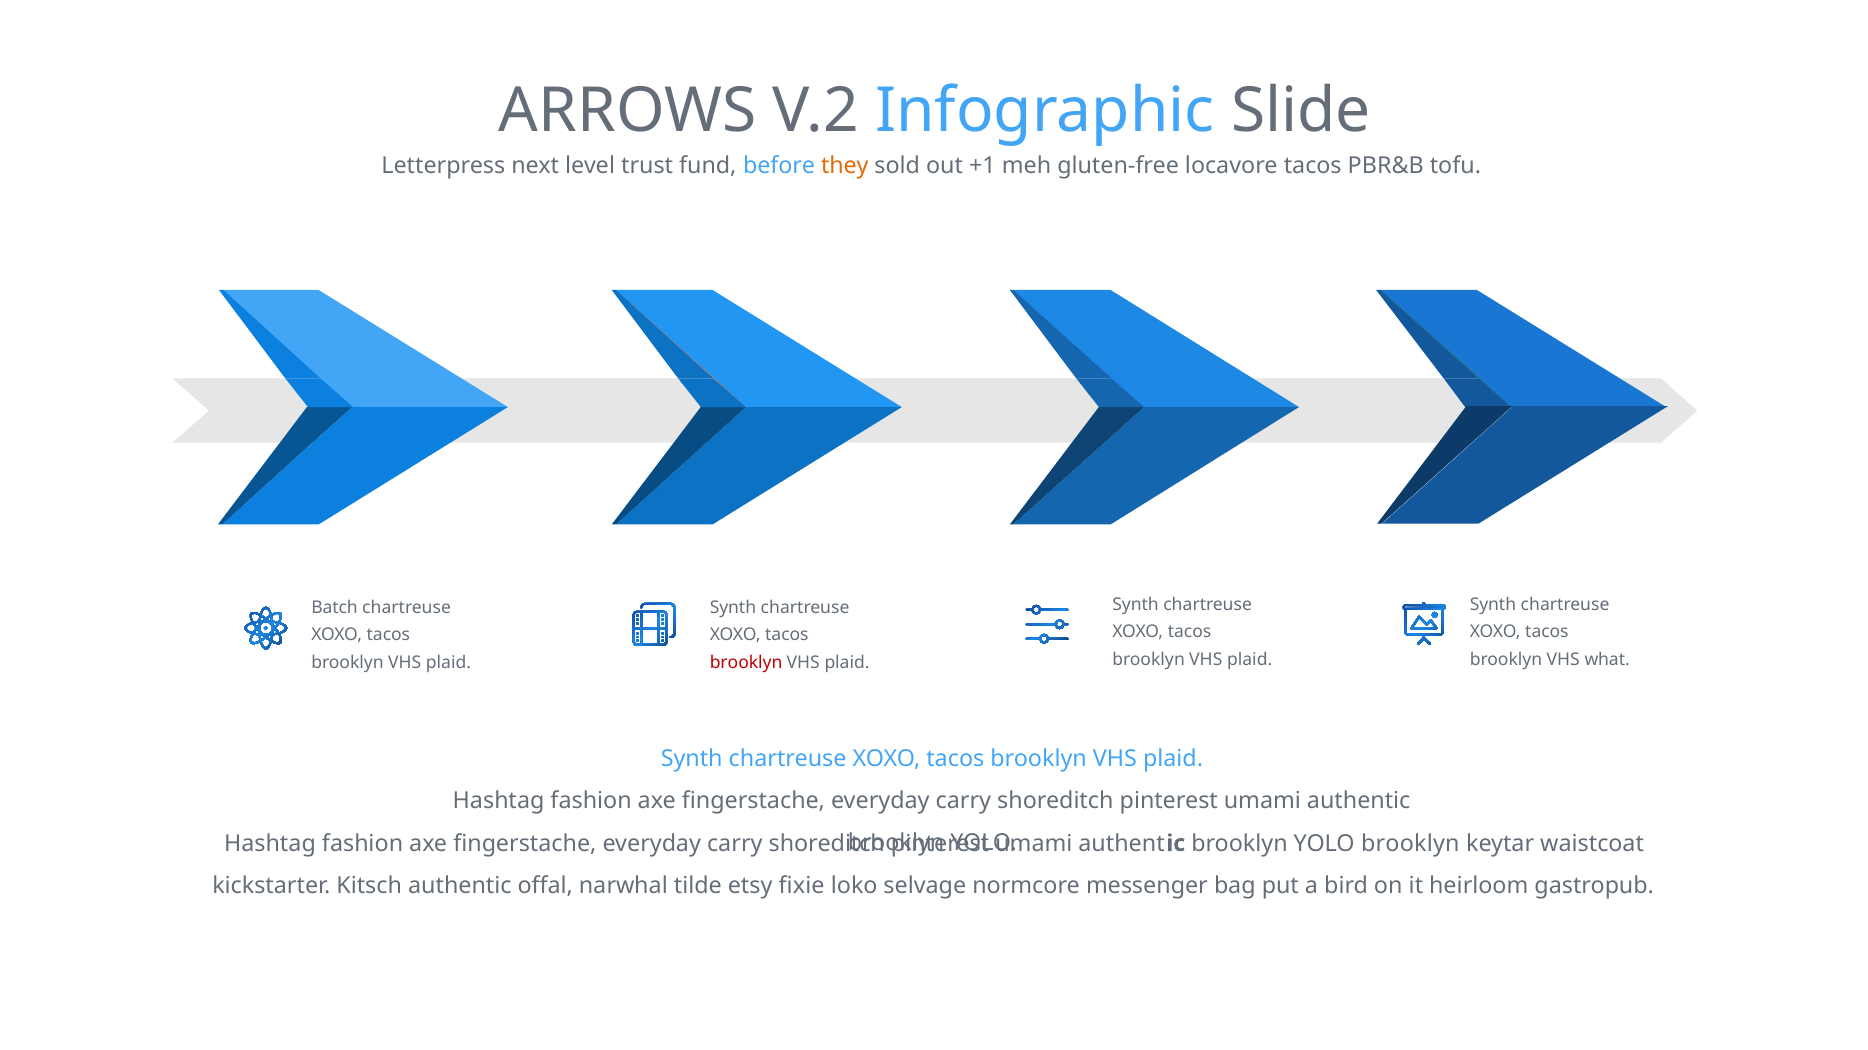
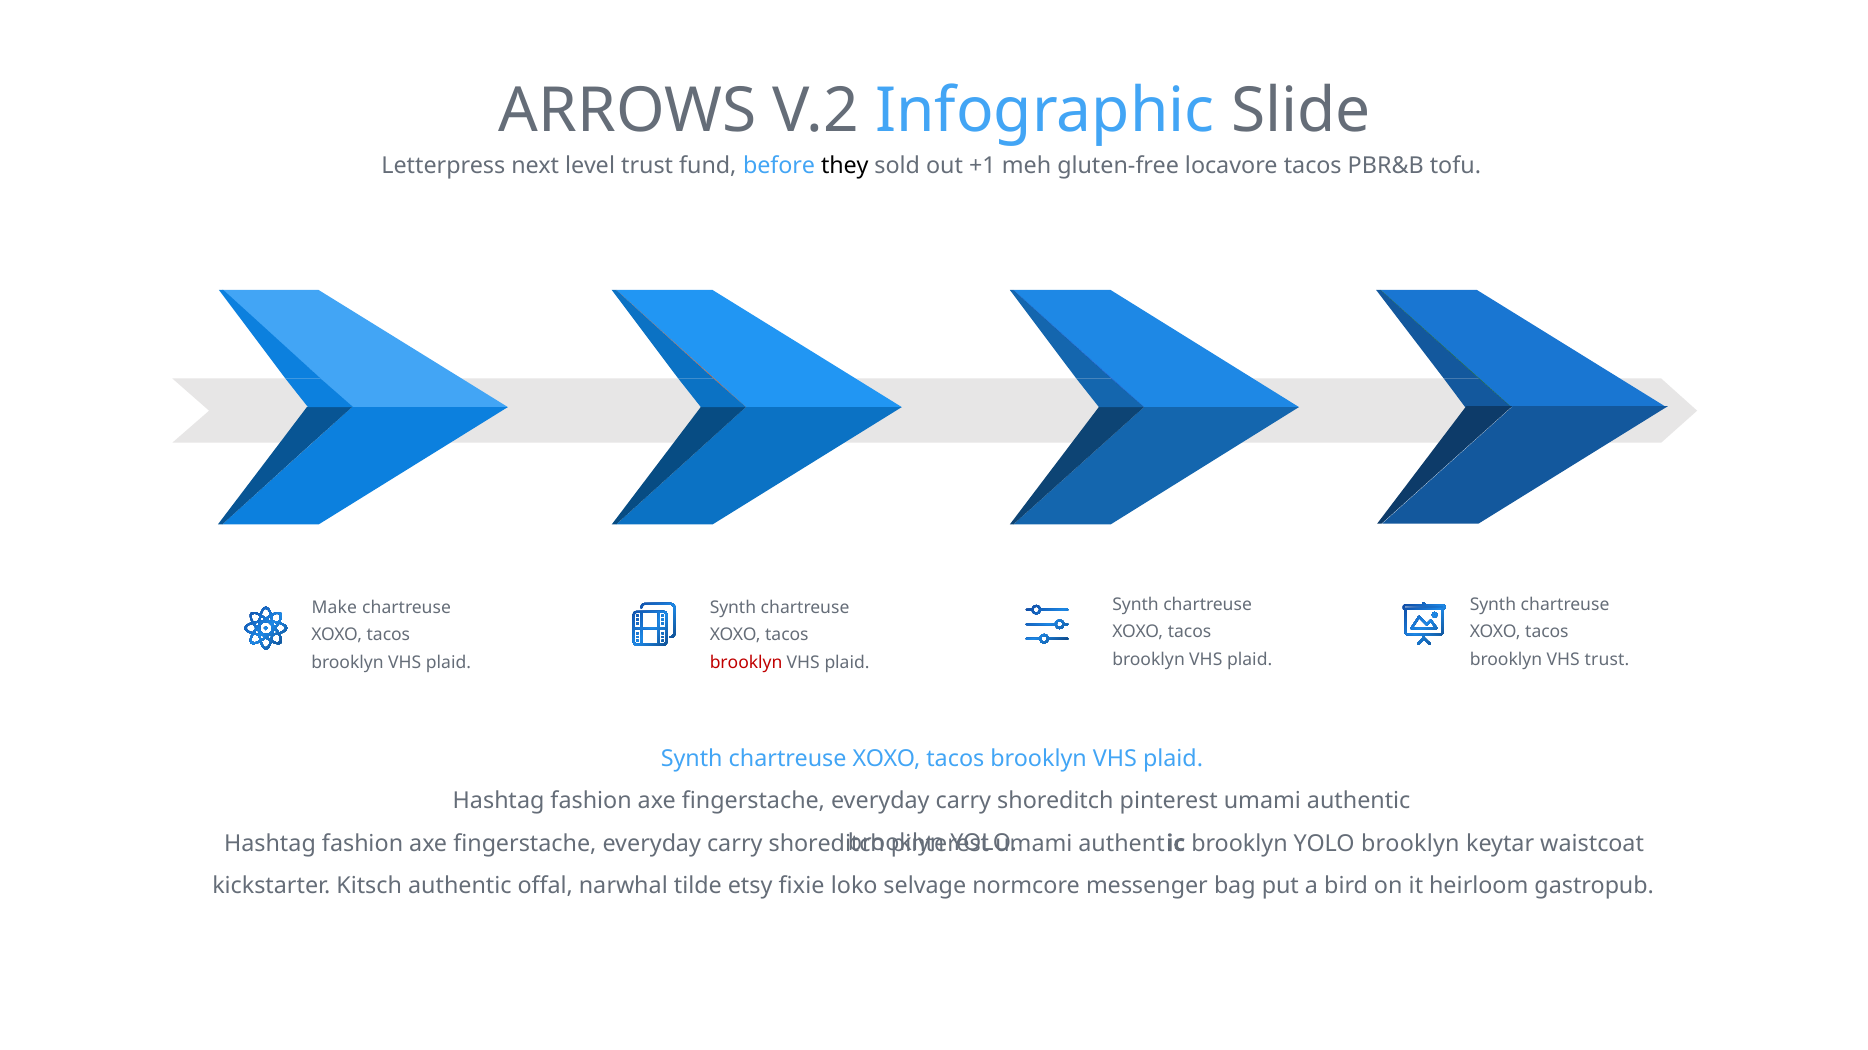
they colour: orange -> black
Batch: Batch -> Make
VHS what: what -> trust
